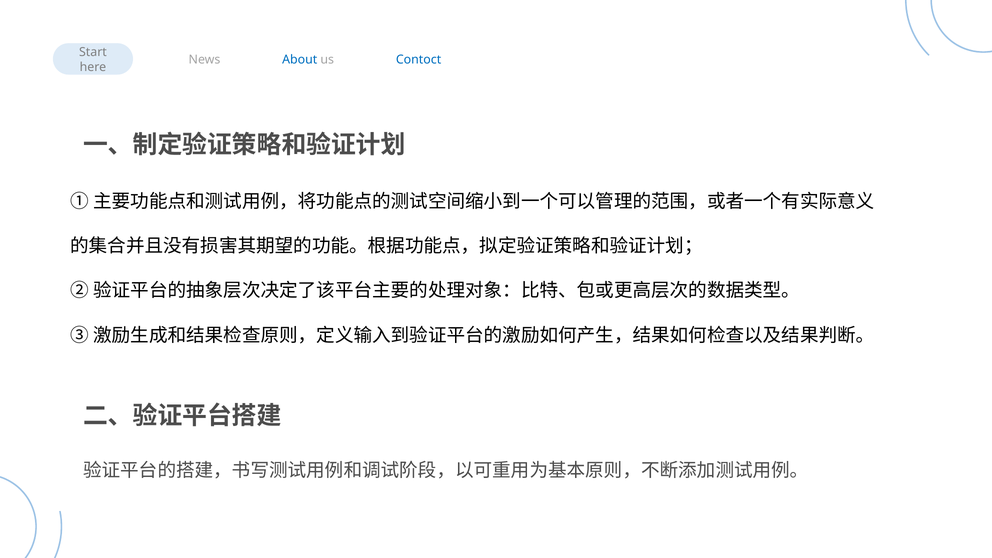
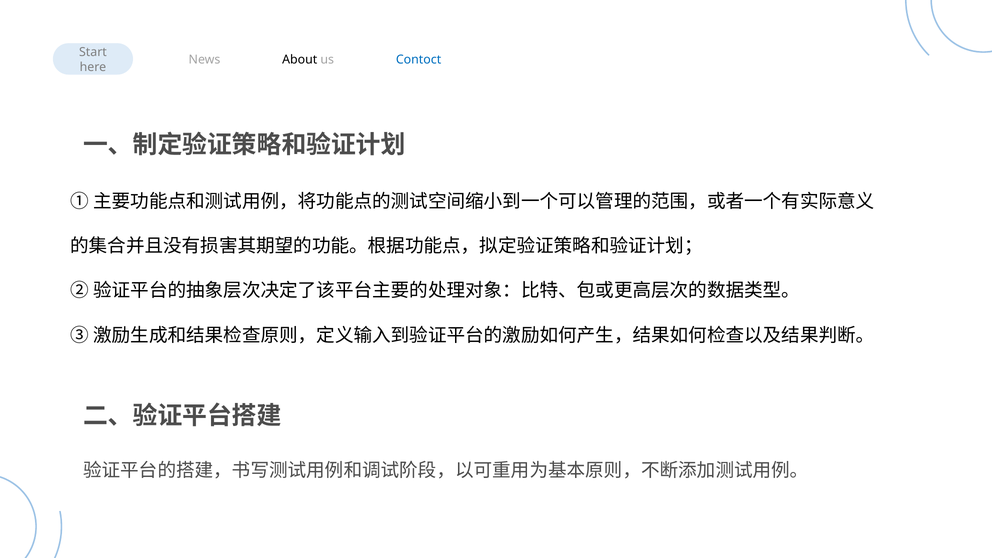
About colour: blue -> black
